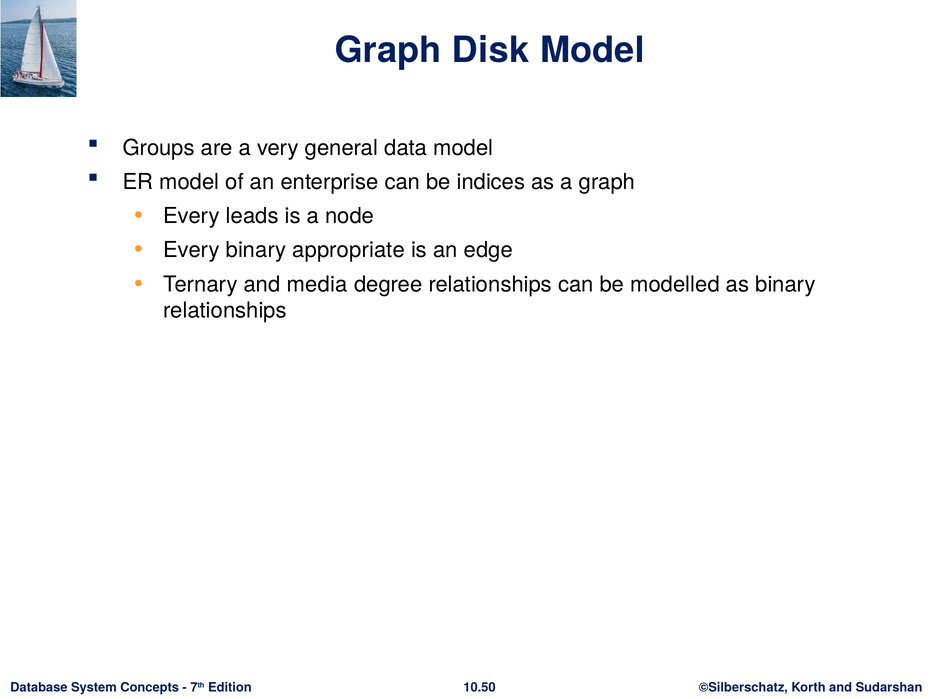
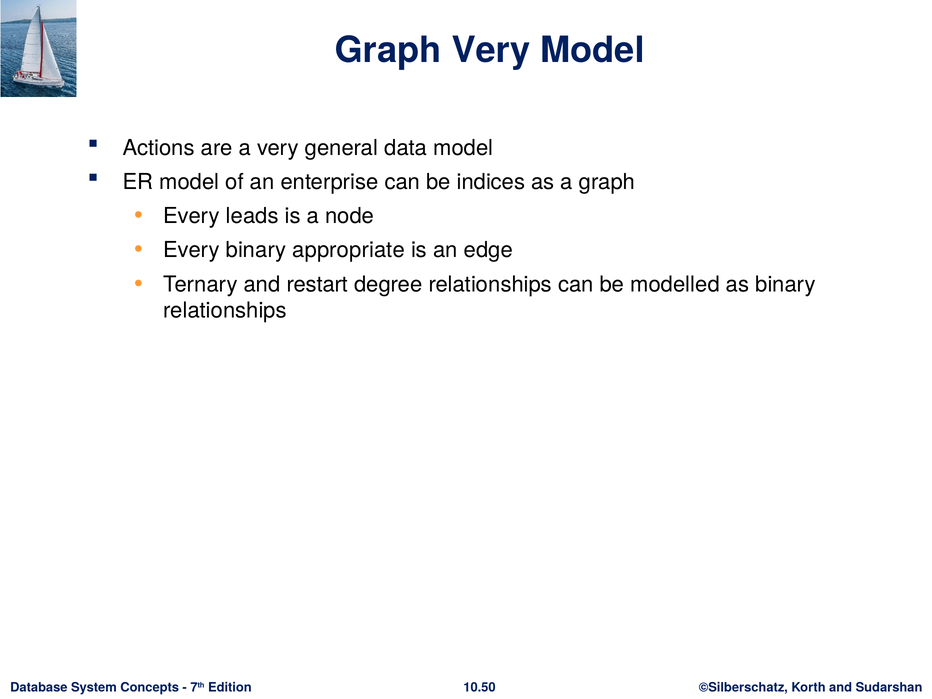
Graph Disk: Disk -> Very
Groups: Groups -> Actions
media: media -> restart
